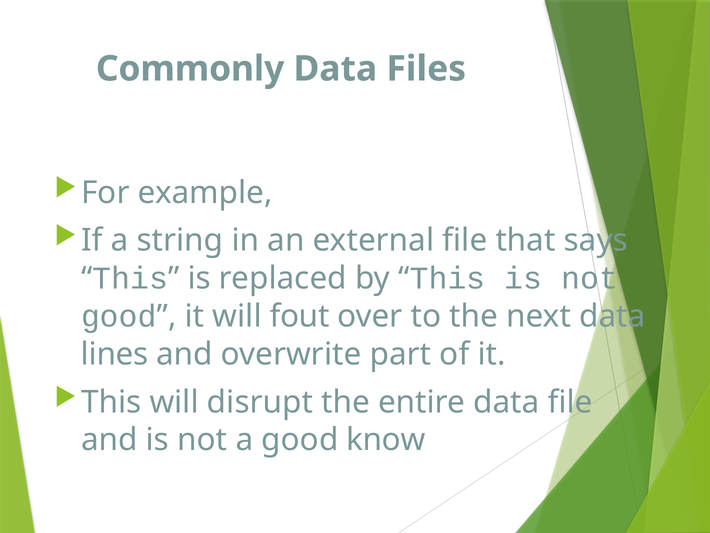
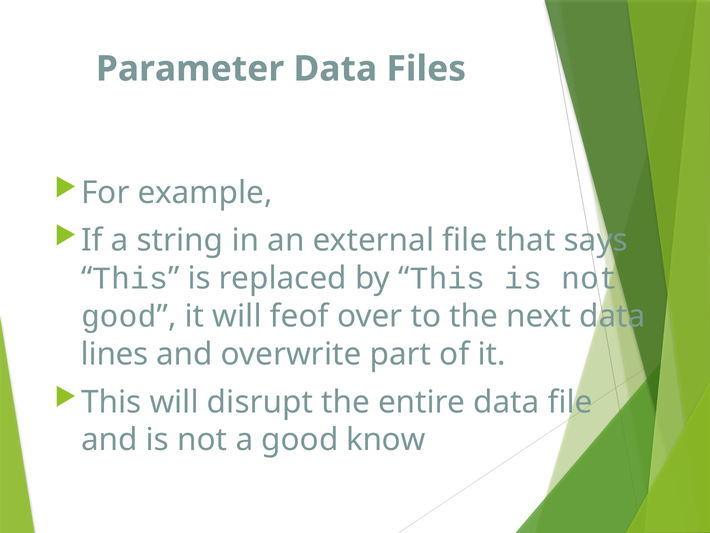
Commonly: Commonly -> Parameter
fout: fout -> feof
